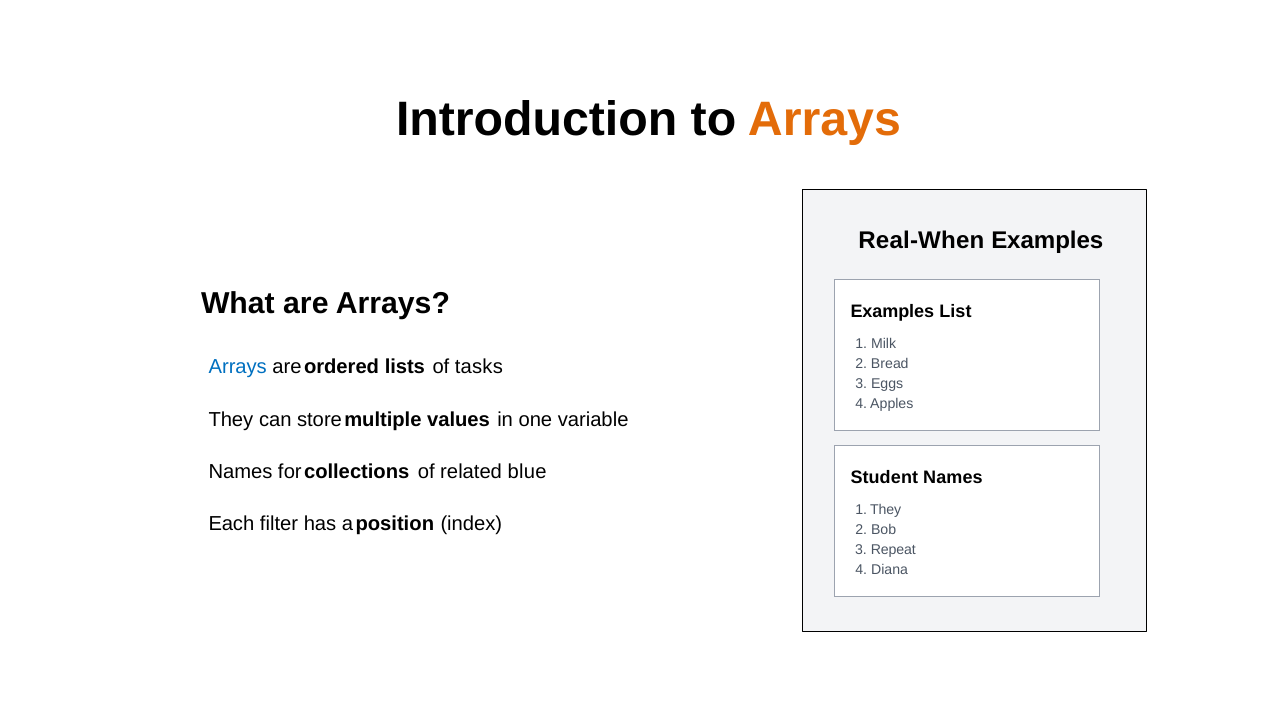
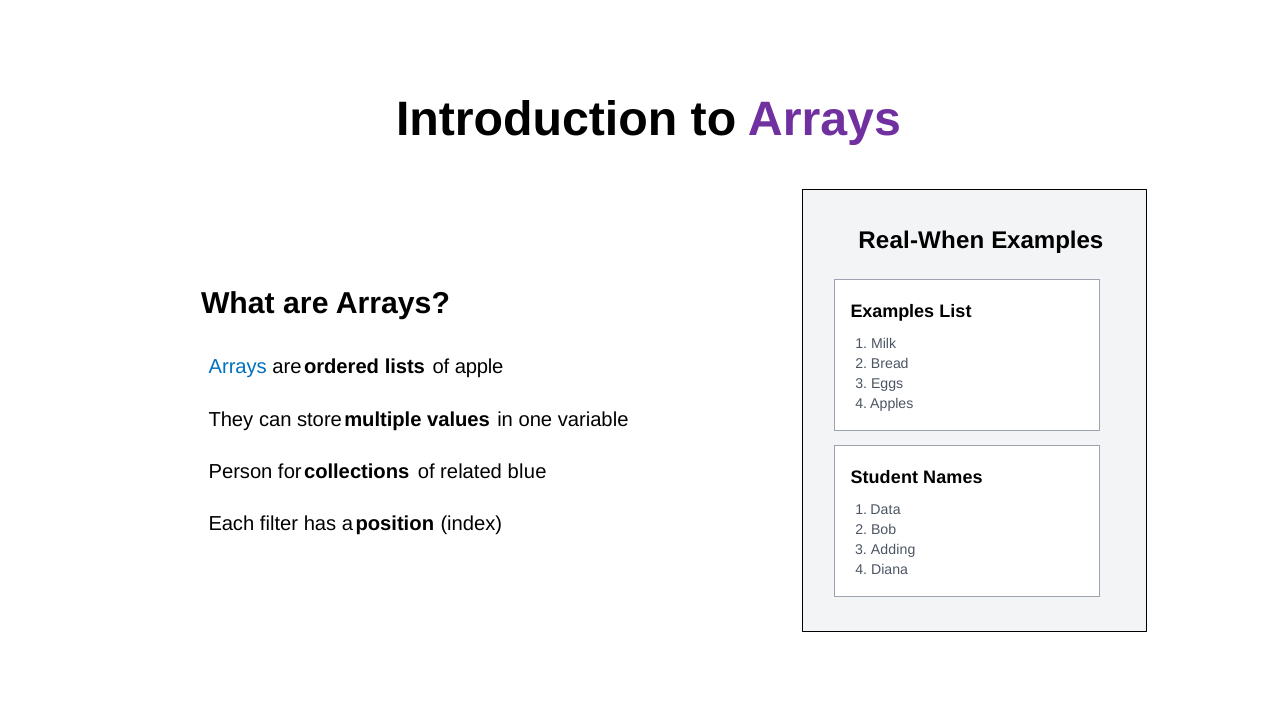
Arrays at (824, 120) colour: orange -> purple
tasks: tasks -> apple
Names at (241, 472): Names -> Person
1 They: They -> Data
Repeat: Repeat -> Adding
